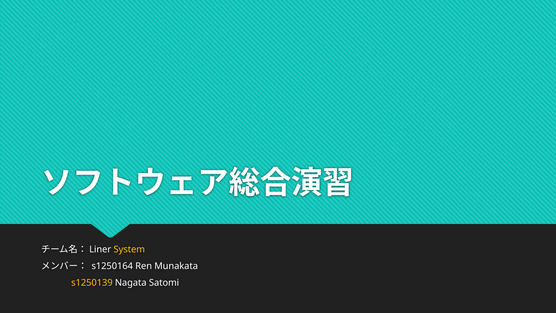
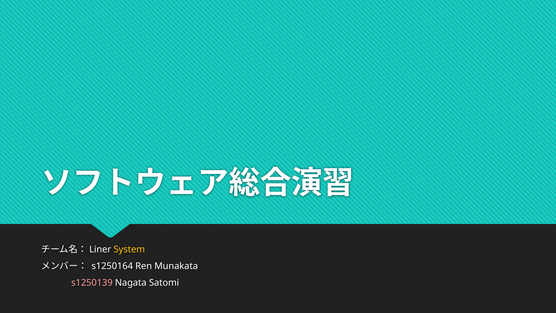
s1250139 colour: yellow -> pink
